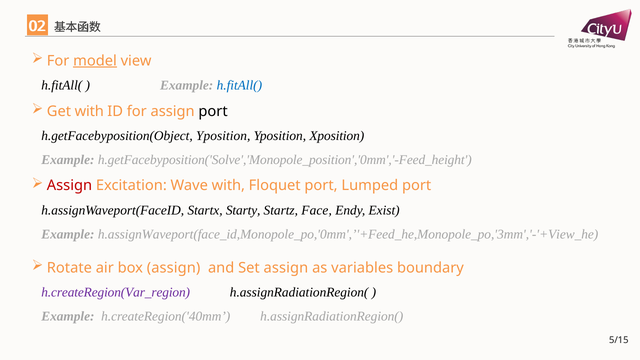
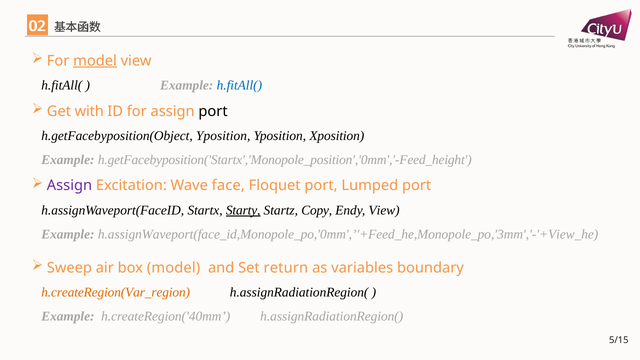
h.getFacebyposition('Solve','Monopole_position','0mm','-Feed_height: h.getFacebyposition('Solve','Monopole_position','0mm','-Feed_height -> h.getFacebyposition('Startx','Monopole_position','0mm','-Feed_height
Assign at (69, 186) colour: red -> purple
Wave with: with -> face
Starty underline: none -> present
Face: Face -> Copy
Endy Exist: Exist -> View
Rotate: Rotate -> Sweep
box assign: assign -> model
Set assign: assign -> return
h.createRegion(Var_region colour: purple -> orange
